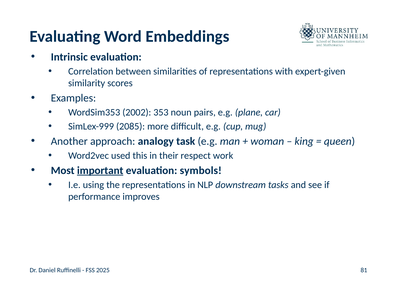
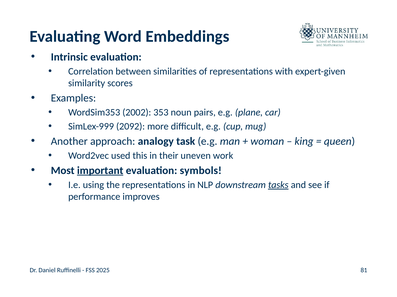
2085: 2085 -> 2092
respect: respect -> uneven
tasks underline: none -> present
